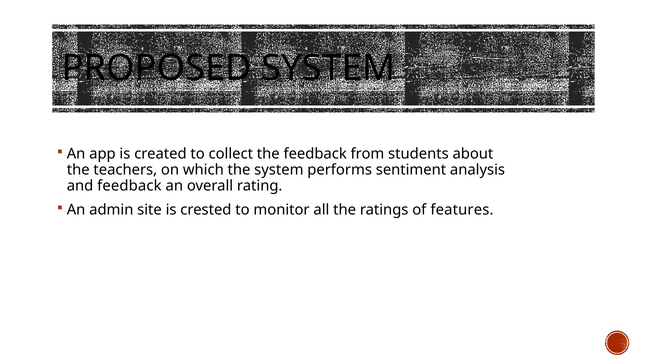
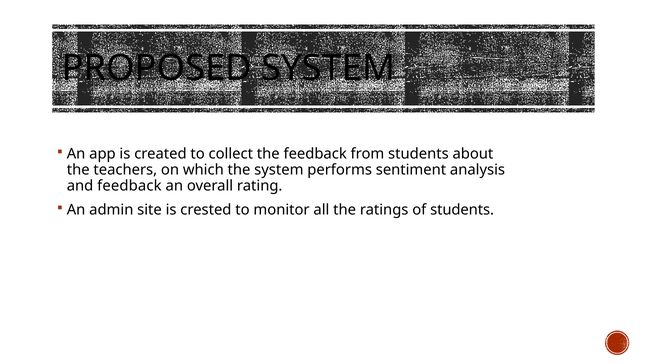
of features: features -> students
